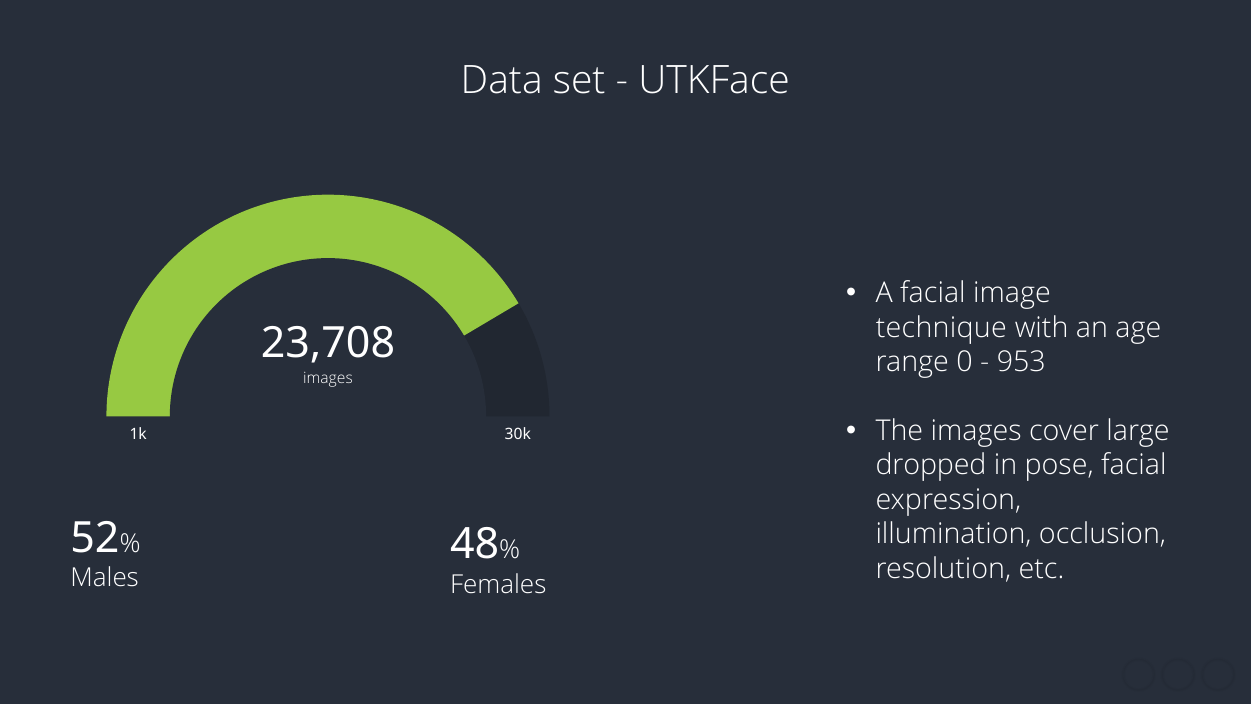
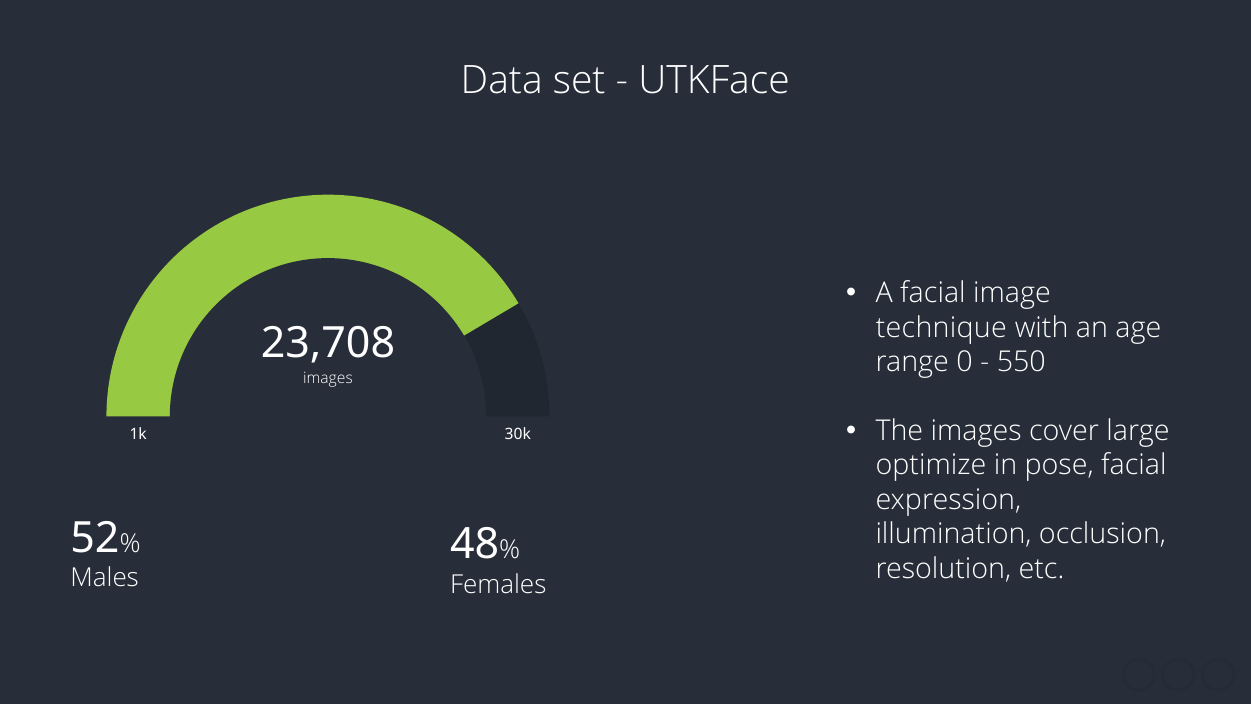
953: 953 -> 550
dropped: dropped -> optimize
